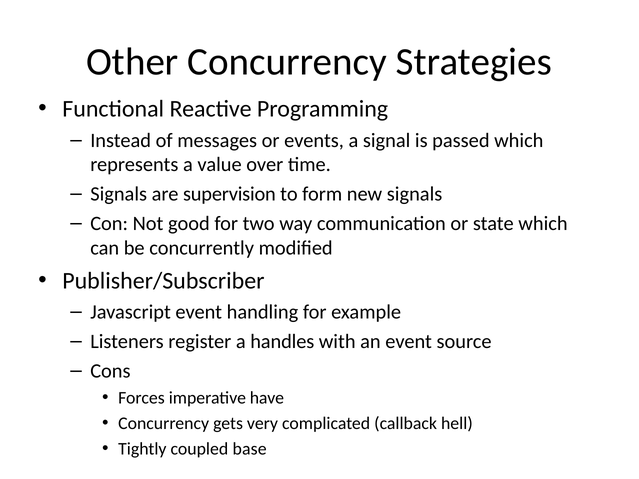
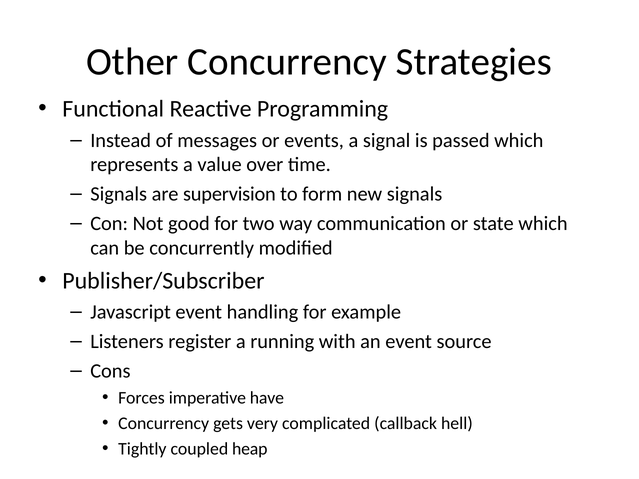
handles: handles -> running
base: base -> heap
